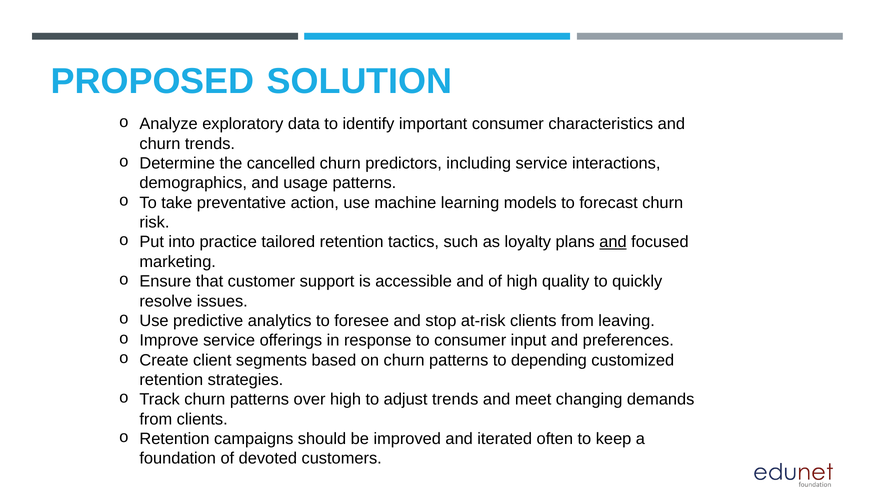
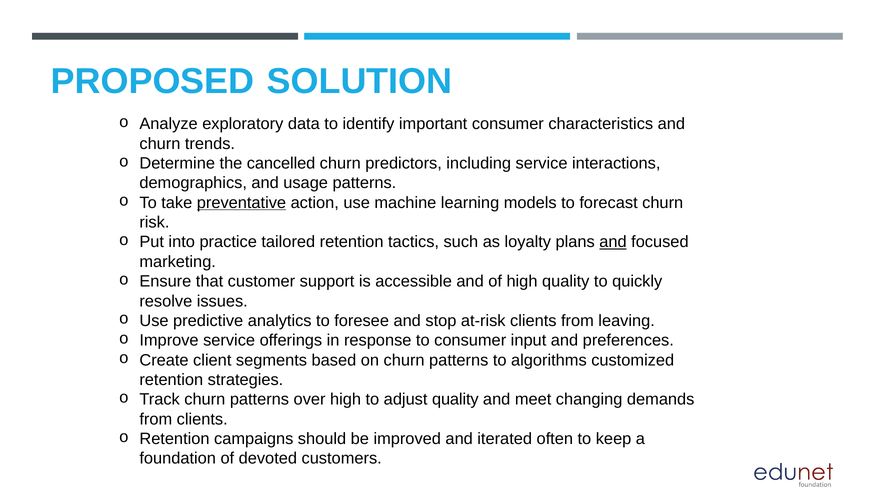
preventative underline: none -> present
depending: depending -> algorithms
adjust trends: trends -> quality
